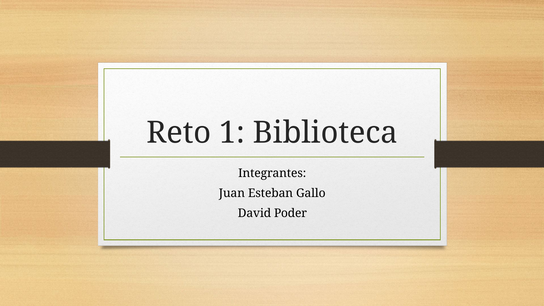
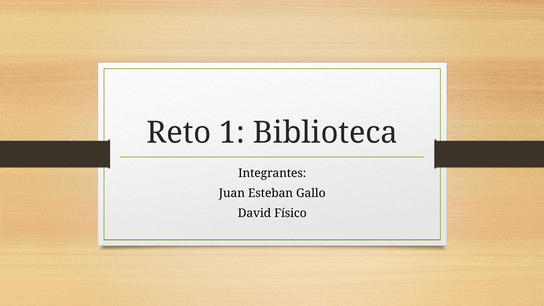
Poder: Poder -> Físico
